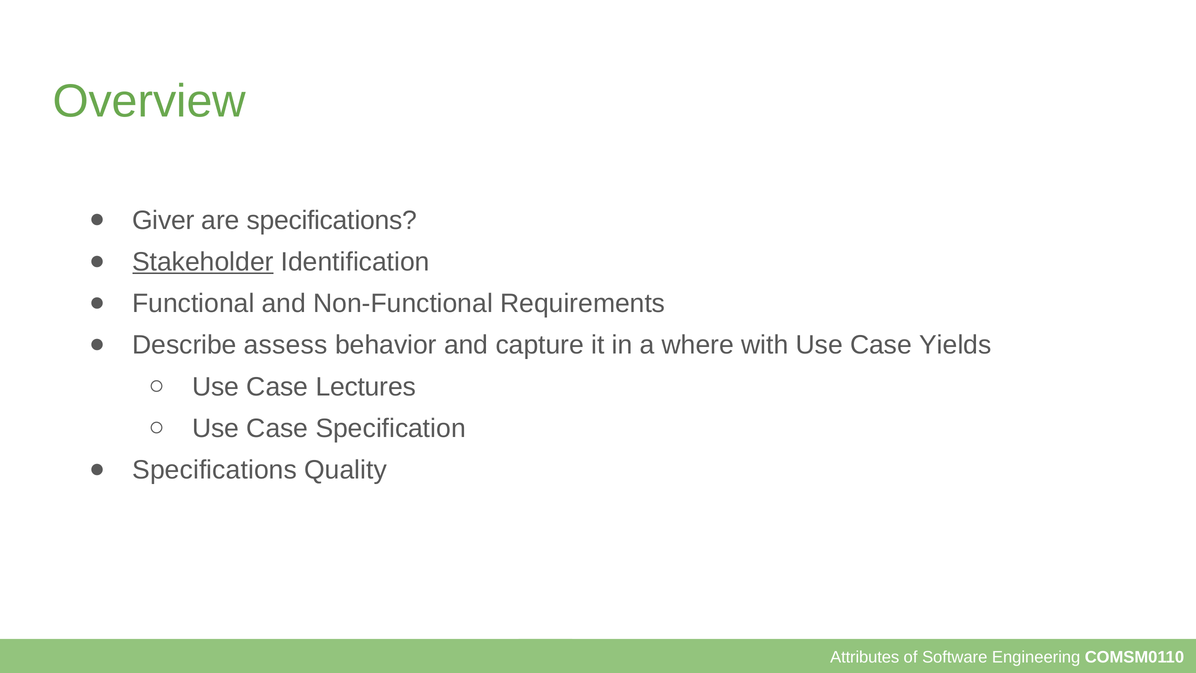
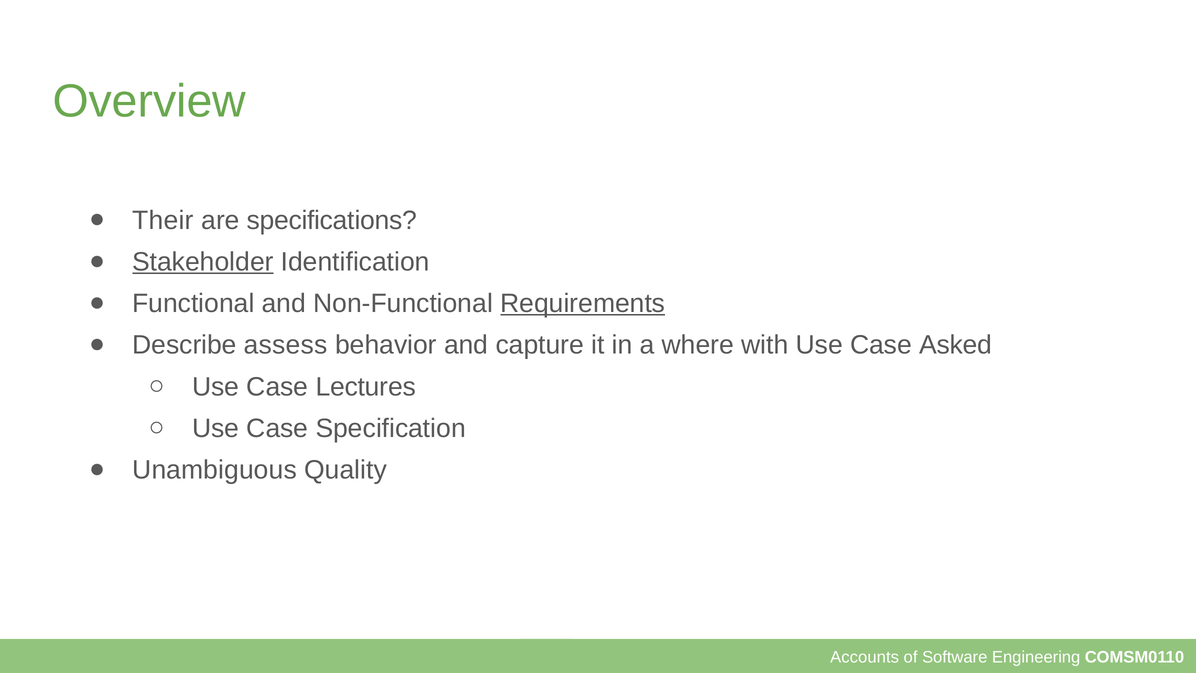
Giver: Giver -> Their
Requirements underline: none -> present
Yields: Yields -> Asked
Specifications at (215, 470): Specifications -> Unambiguous
Attributes: Attributes -> Accounts
